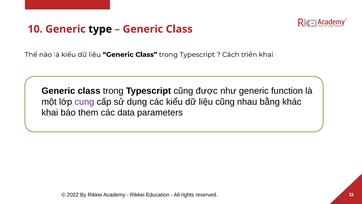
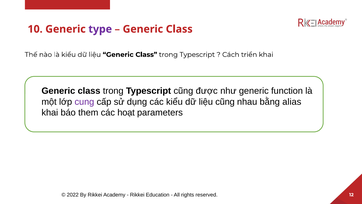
type colour: black -> purple
khác: khác -> alias
data: data -> hoạt
